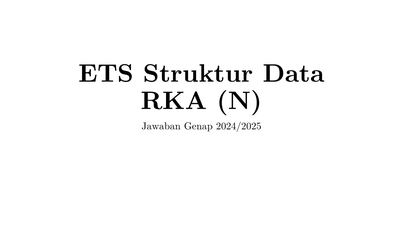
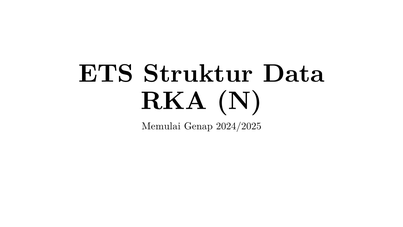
Jawaban: Jawaban -> Memulai
